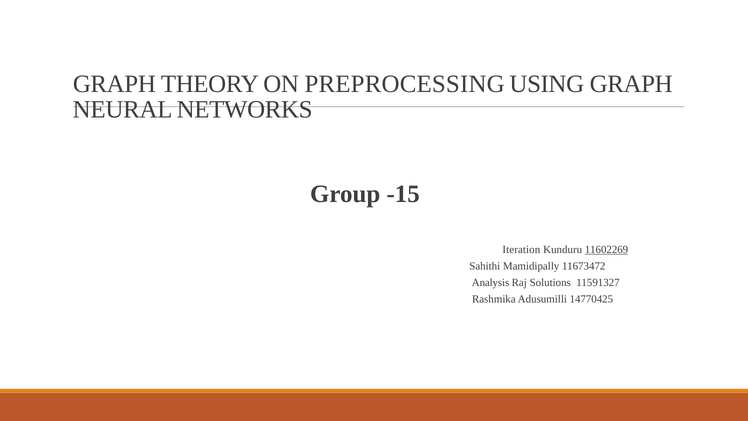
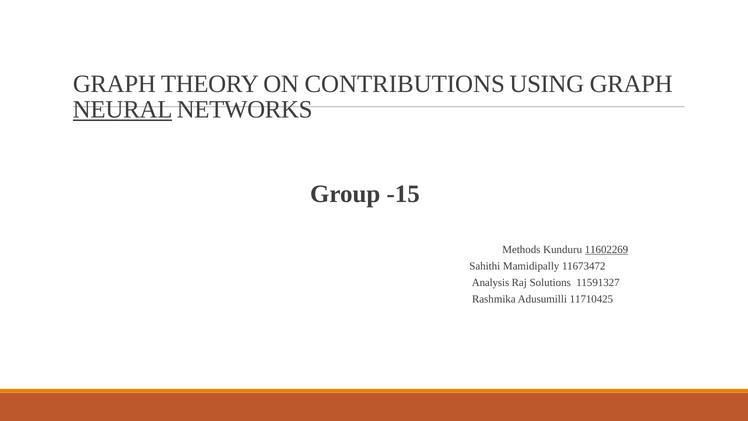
PREPROCESSING: PREPROCESSING -> CONTRIBUTIONS
NEURAL underline: none -> present
Iteration: Iteration -> Methods
14770425: 14770425 -> 11710425
